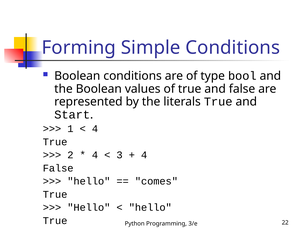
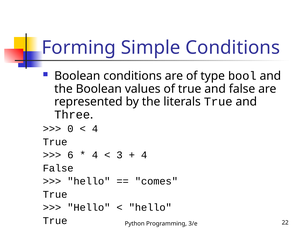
Start: Start -> Three
1: 1 -> 0
2: 2 -> 6
